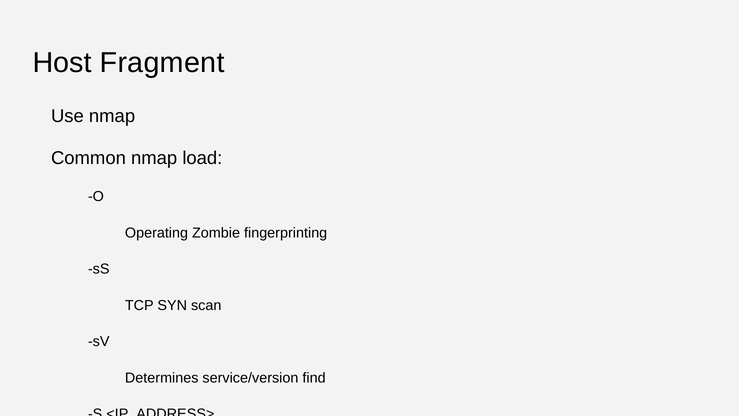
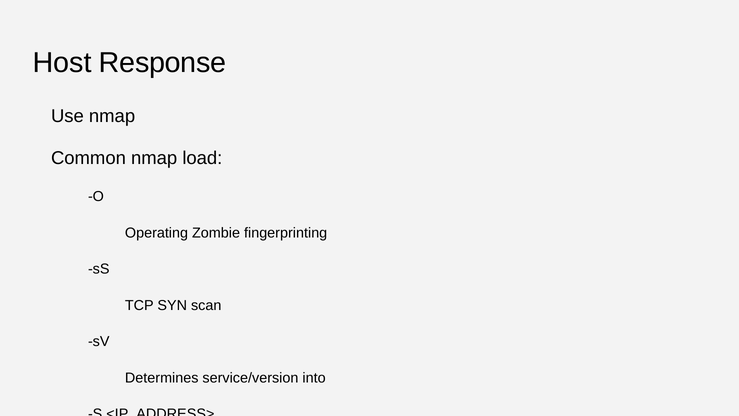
Fragment: Fragment -> Response
find: find -> into
